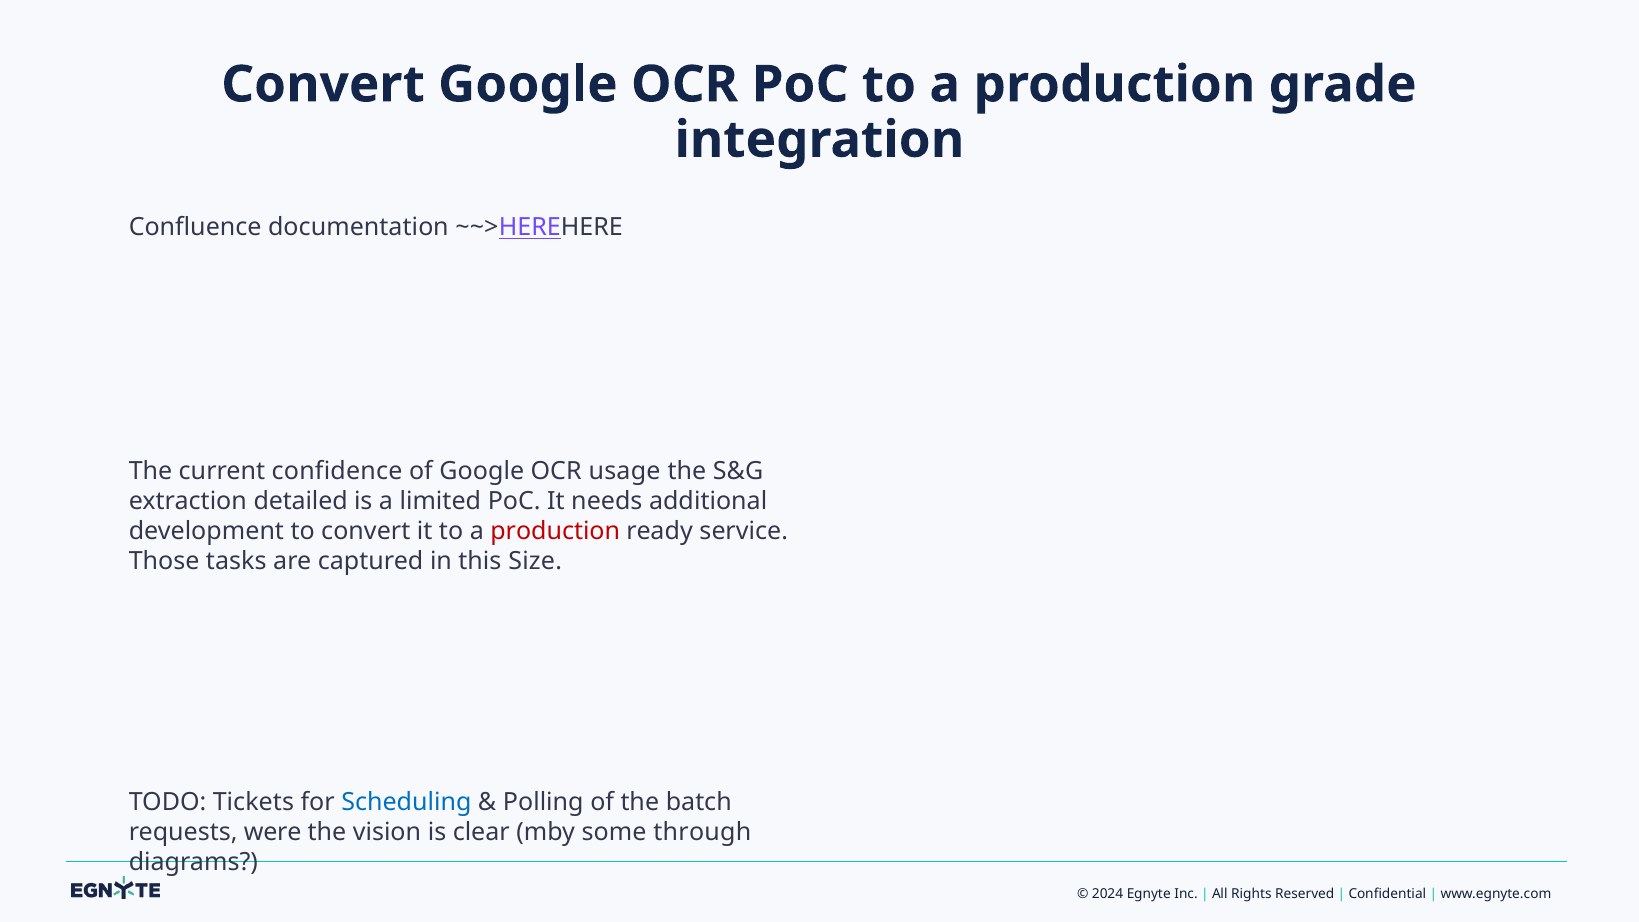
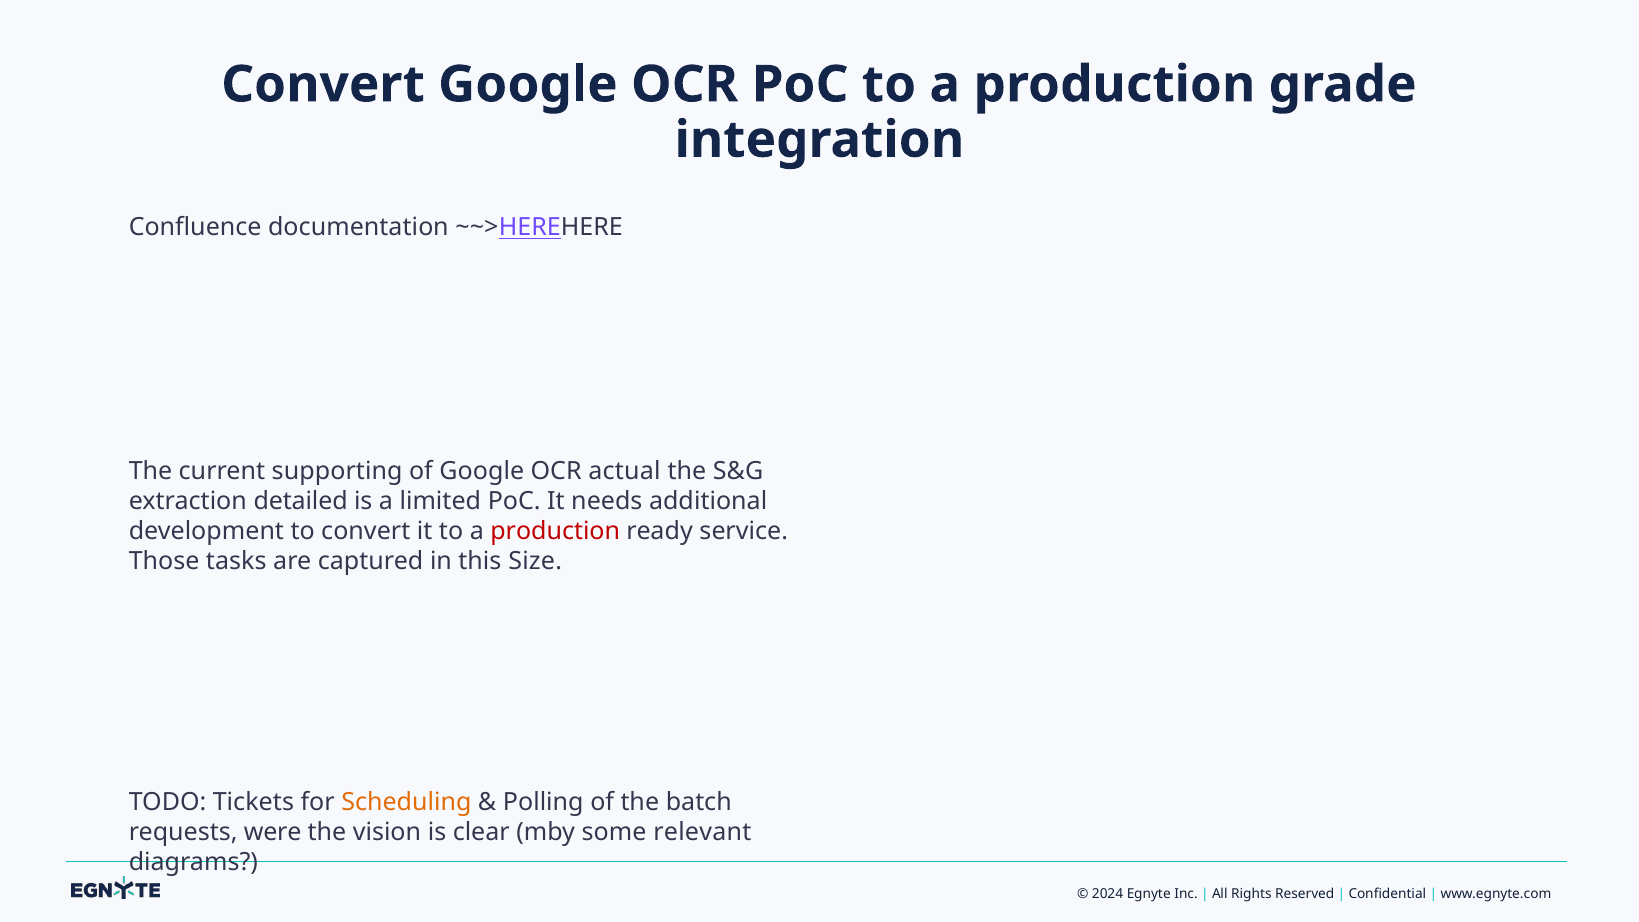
confidence: confidence -> supporting
usage: usage -> actual
Scheduling colour: blue -> orange
through: through -> relevant
